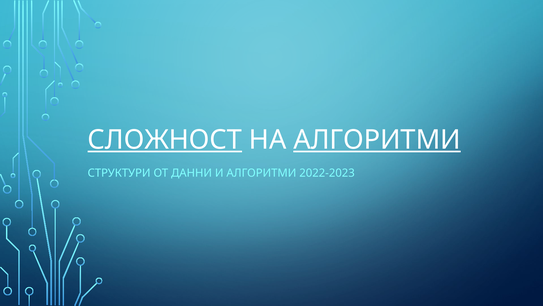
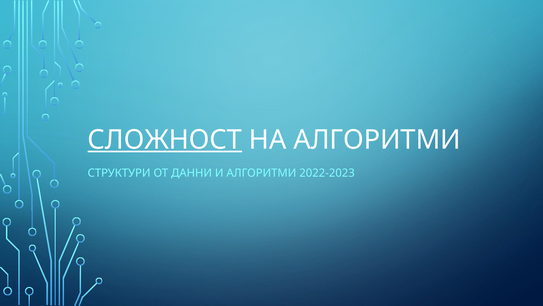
АЛГОРИТМИ at (377, 139) underline: present -> none
